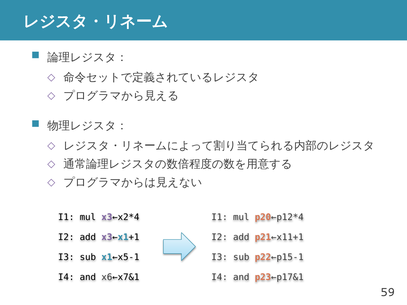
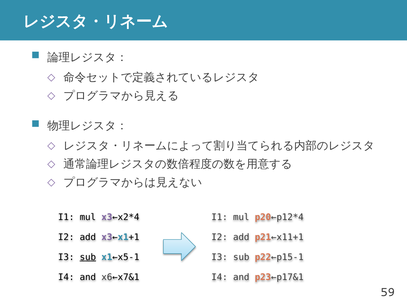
sub at (88, 257) underline: none -> present
